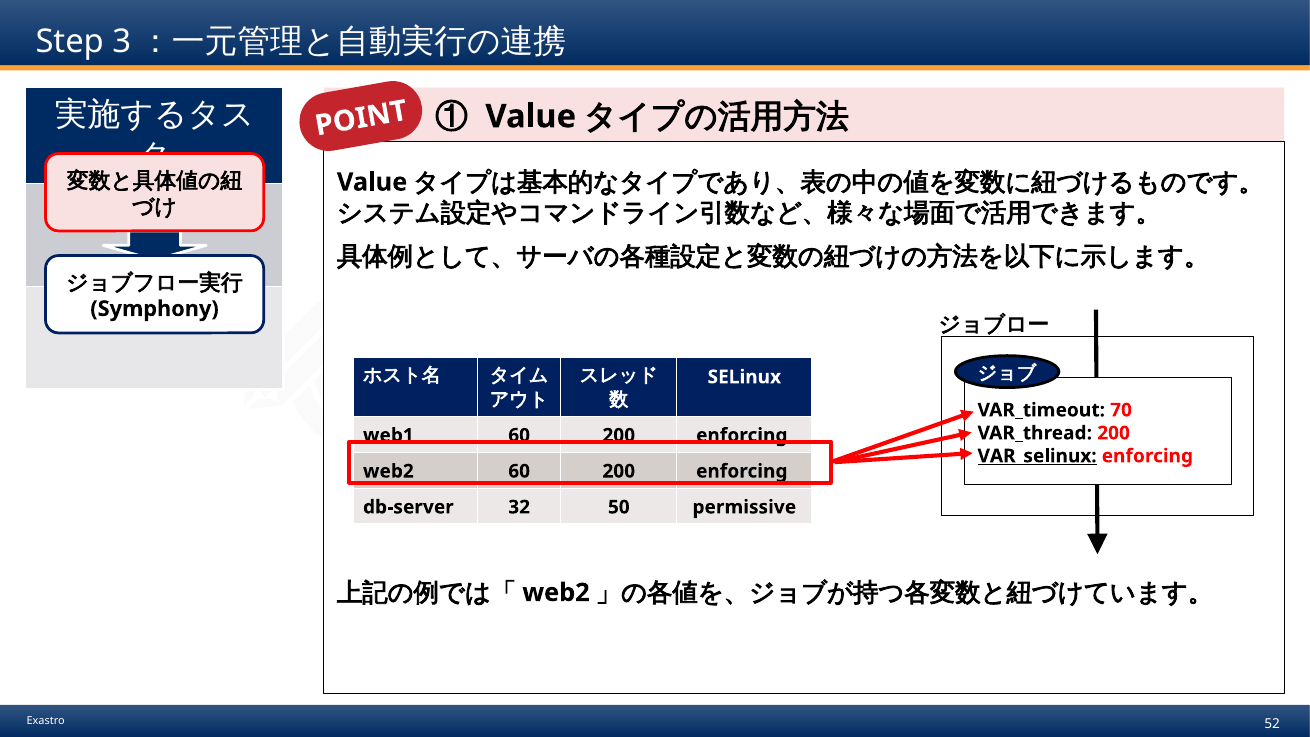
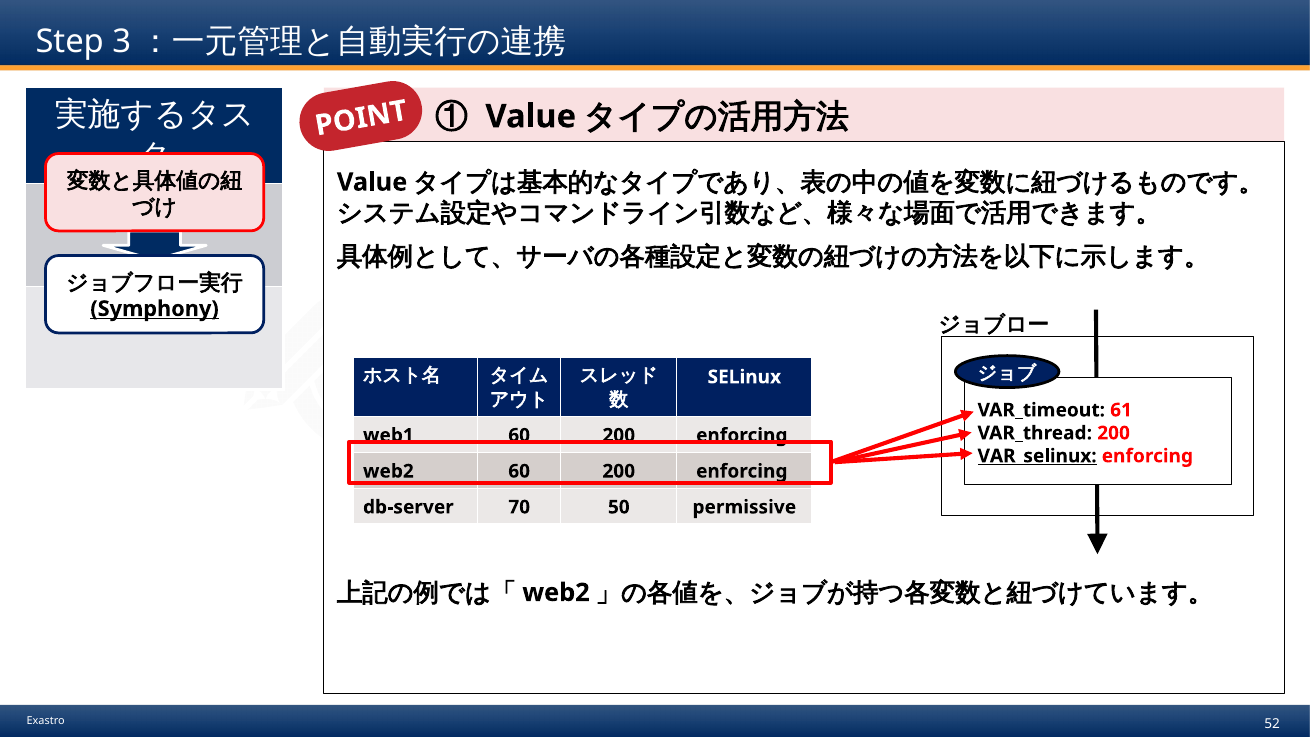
Symphony underline: none -> present
70: 70 -> 61
32: 32 -> 70
